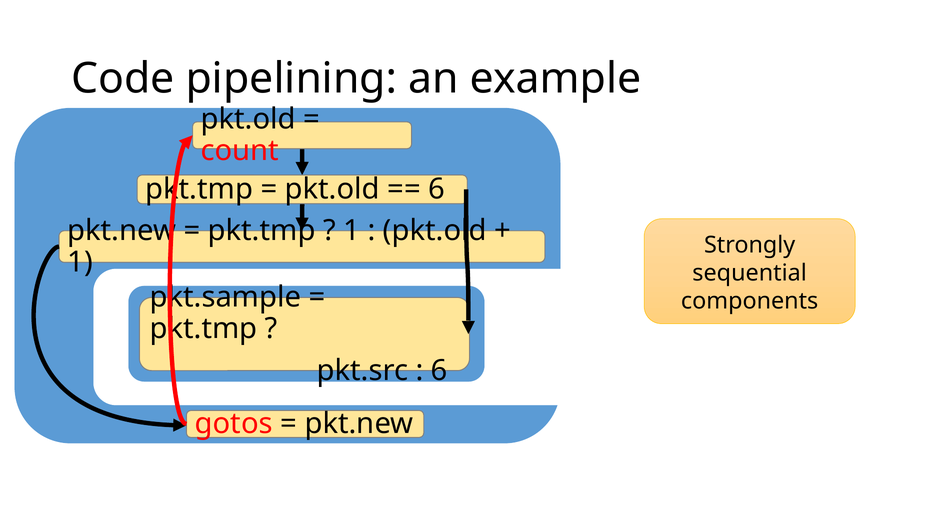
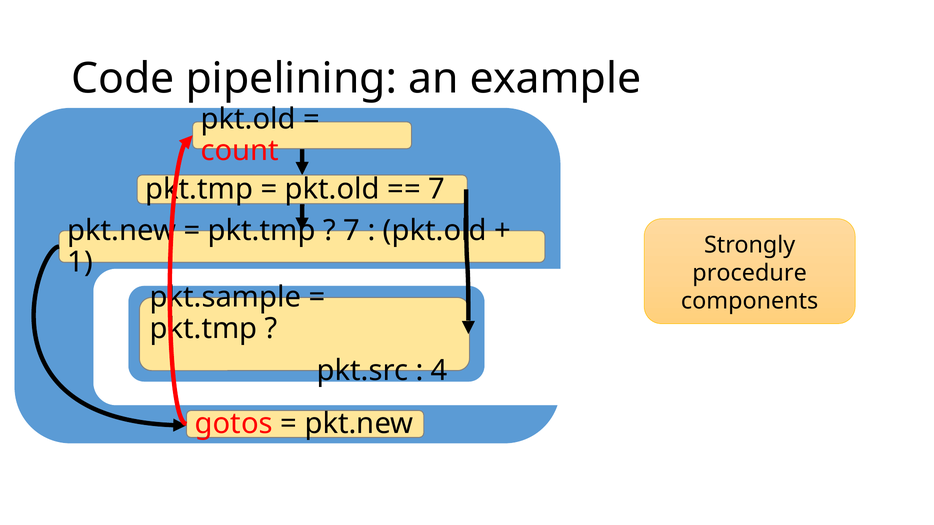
6 at (437, 189): 6 -> 7
1 at (352, 231): 1 -> 7
sequential: sequential -> procedure
6 at (439, 371): 6 -> 4
